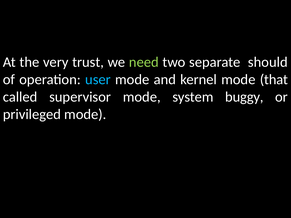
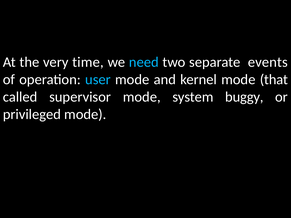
trust: trust -> time
need colour: light green -> light blue
should: should -> events
